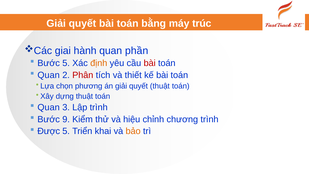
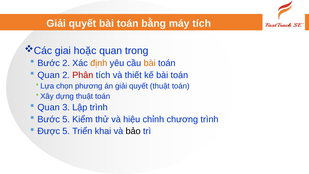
máy trúc: trúc -> tích
hành: hành -> hoặc
phần: phần -> trong
Bước 5: 5 -> 2
bài at (150, 63) colour: red -> orange
Bước 9: 9 -> 5
bảo colour: orange -> black
